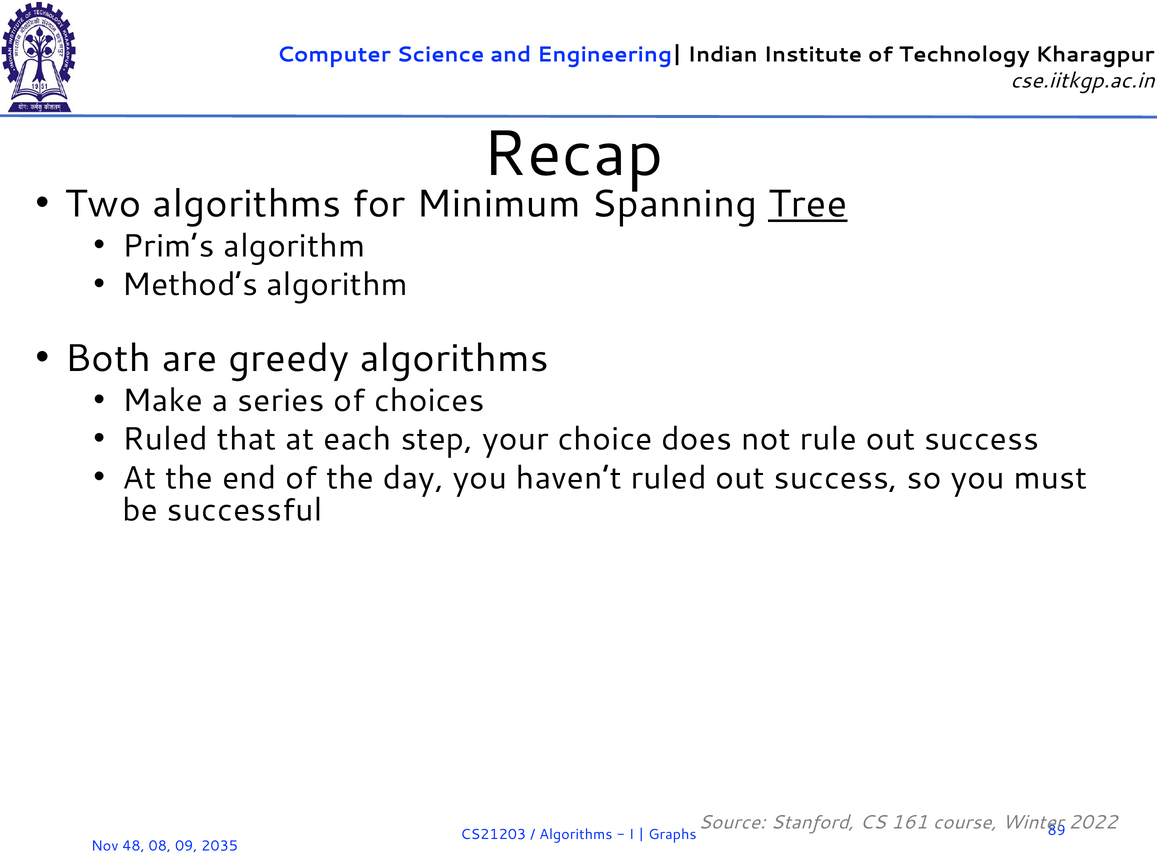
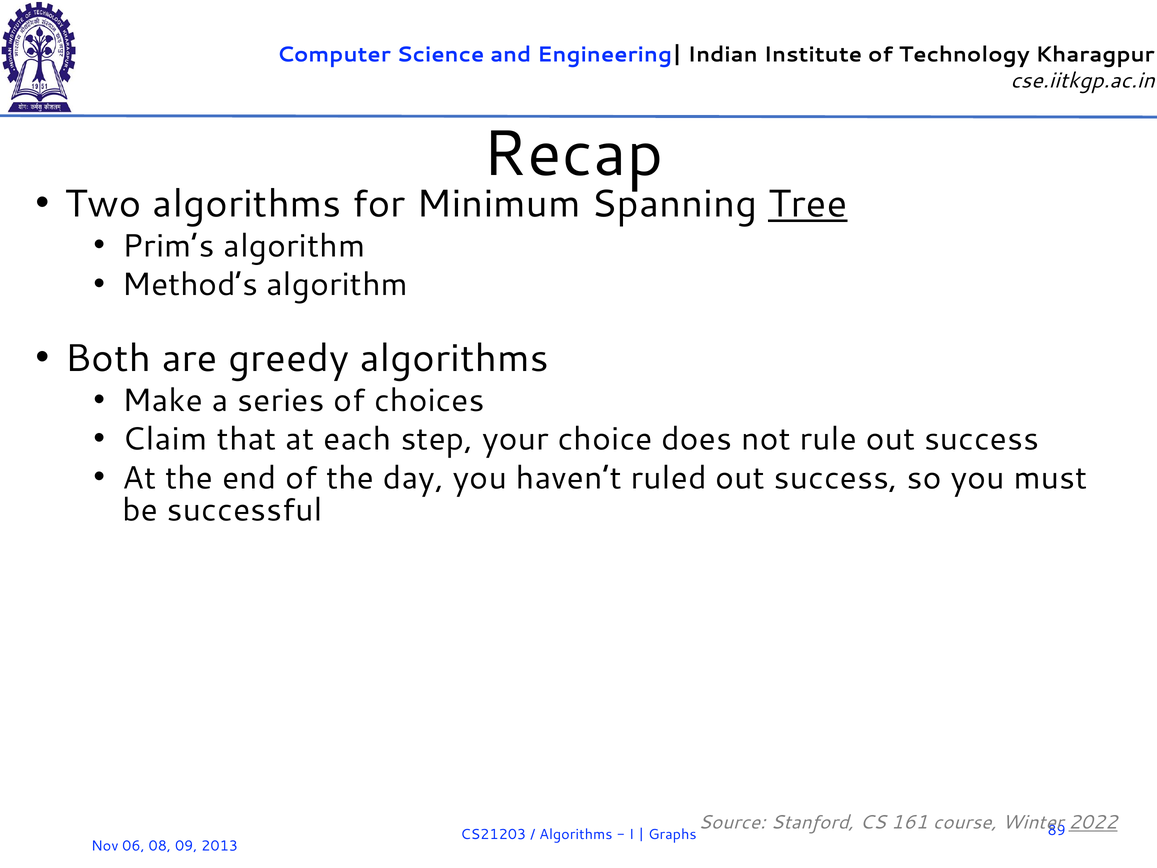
Ruled at (165, 439): Ruled -> Claim
2022 underline: none -> present
48: 48 -> 06
2035: 2035 -> 2013
